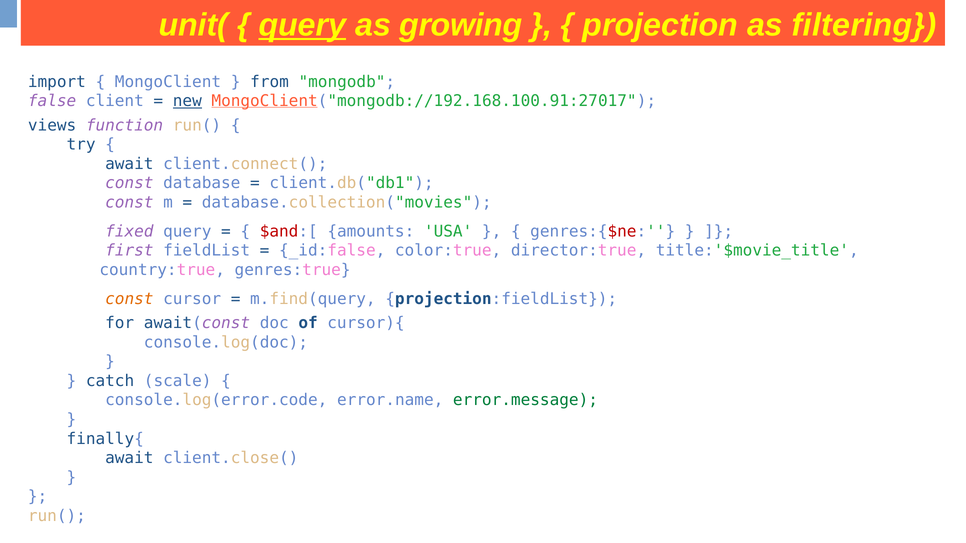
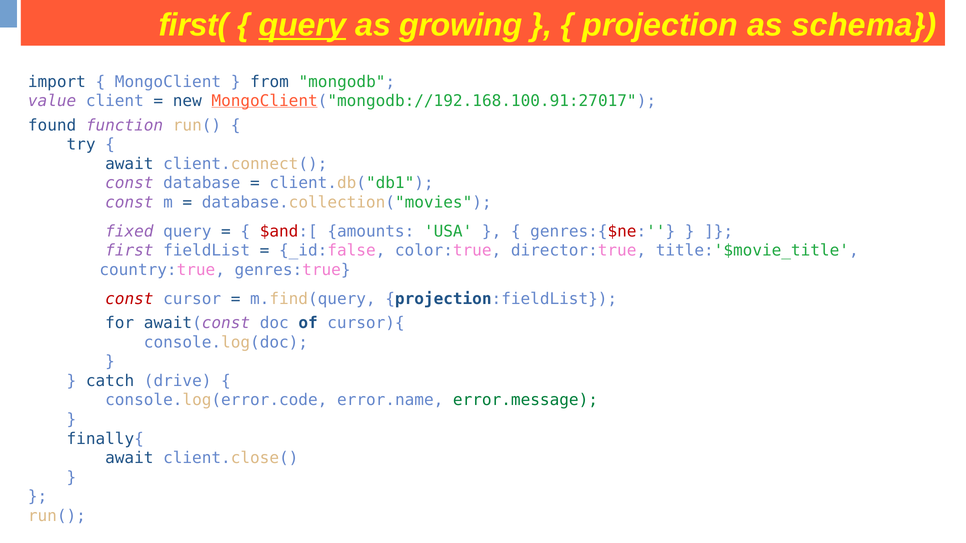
unit(: unit( -> first(
filtering: filtering -> schema
false: false -> value
new underline: present -> none
views: views -> found
const at (129, 299) colour: orange -> red
scale: scale -> drive
